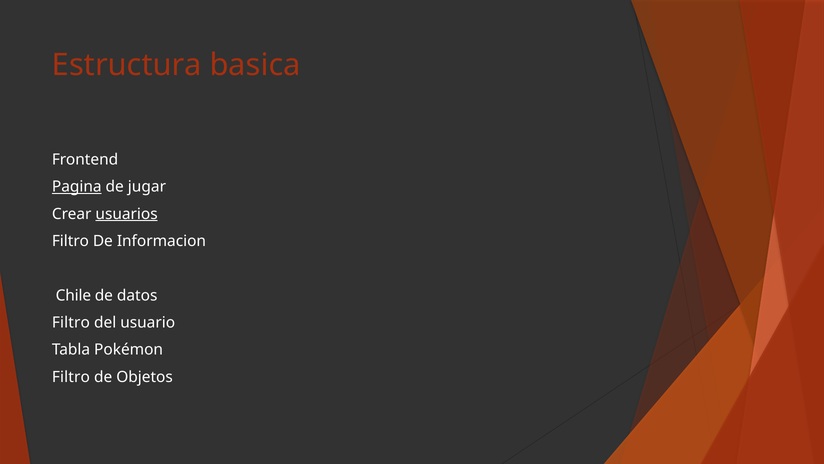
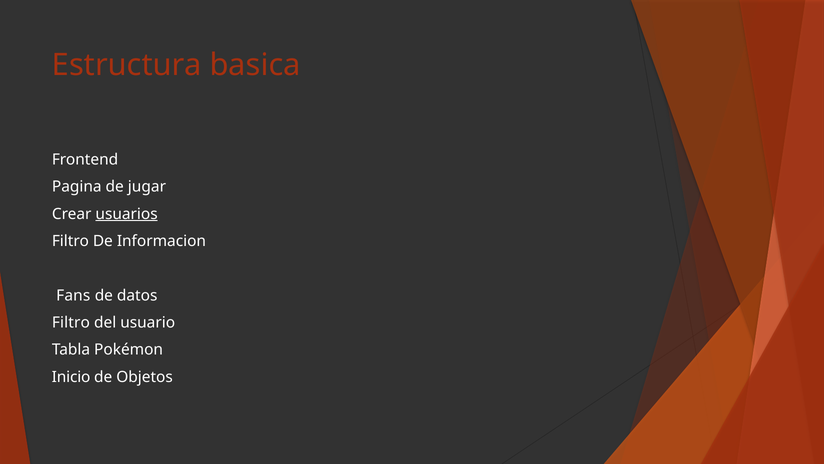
Pagina underline: present -> none
Chile: Chile -> Fans
Filtro at (71, 377): Filtro -> Inicio
